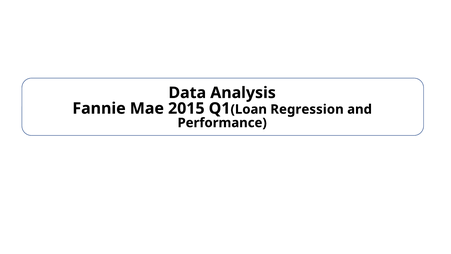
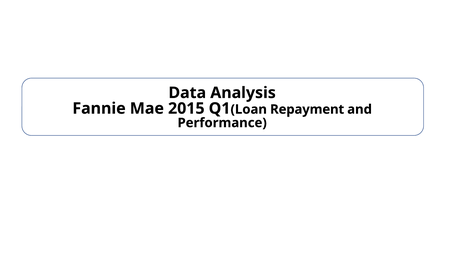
Regression: Regression -> Repayment
